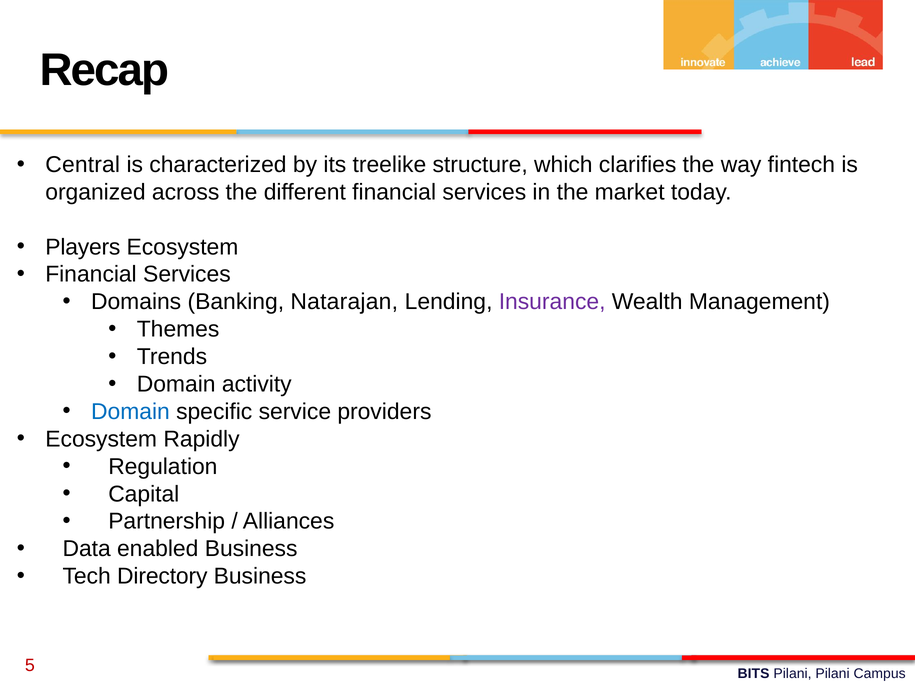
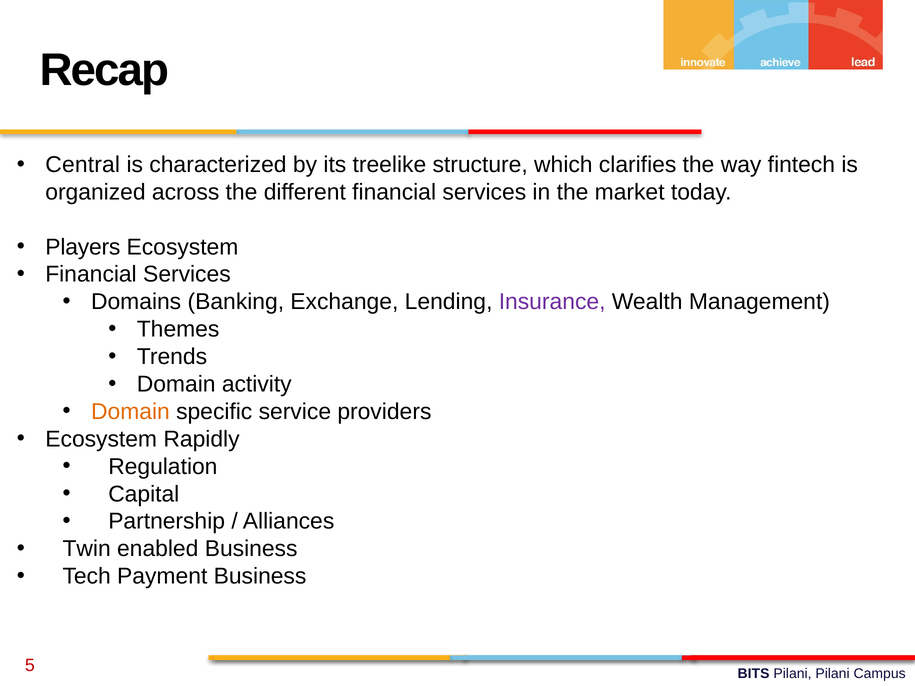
Natarajan: Natarajan -> Exchange
Domain at (130, 412) colour: blue -> orange
Data: Data -> Twin
Directory: Directory -> Payment
